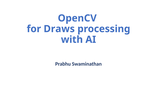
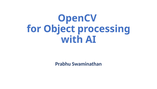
Draws: Draws -> Object
